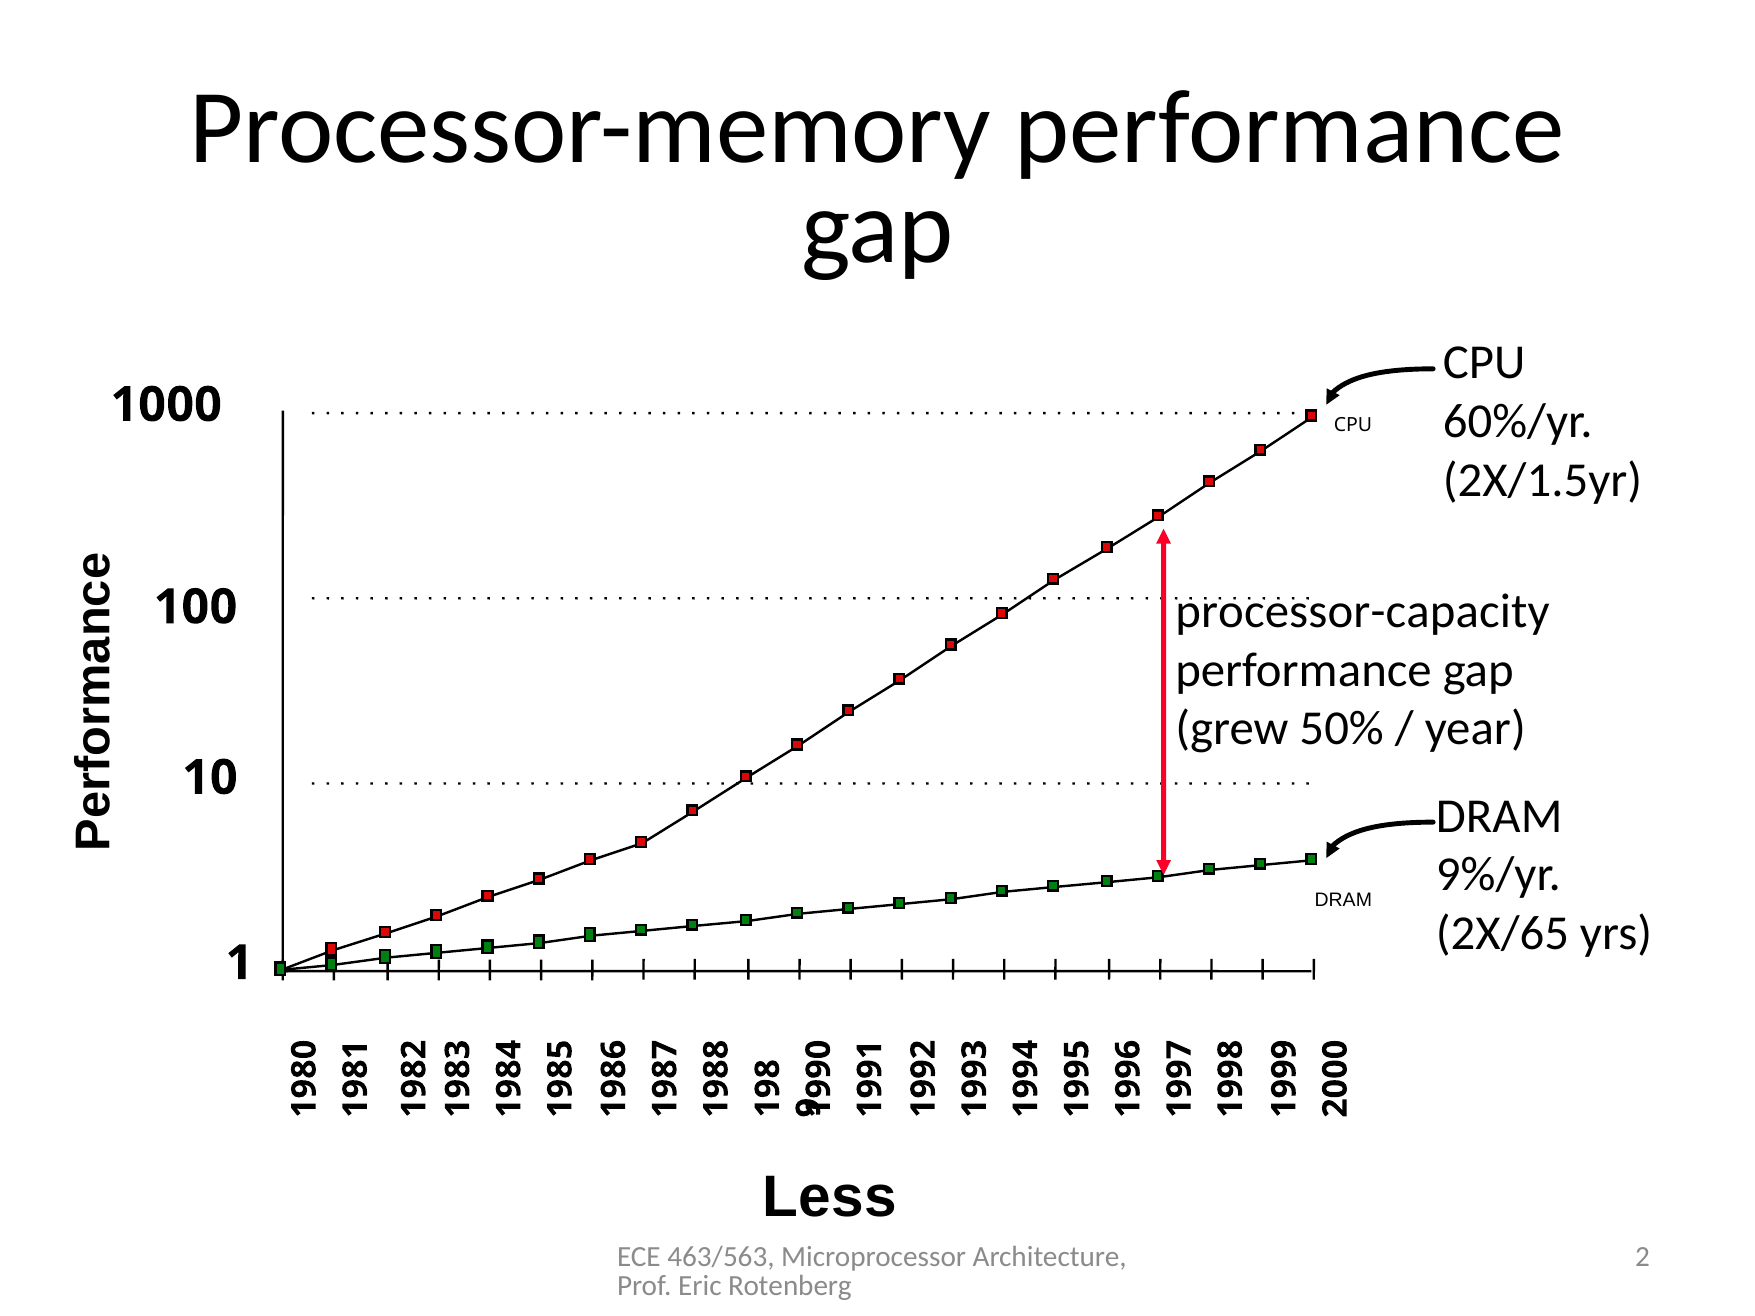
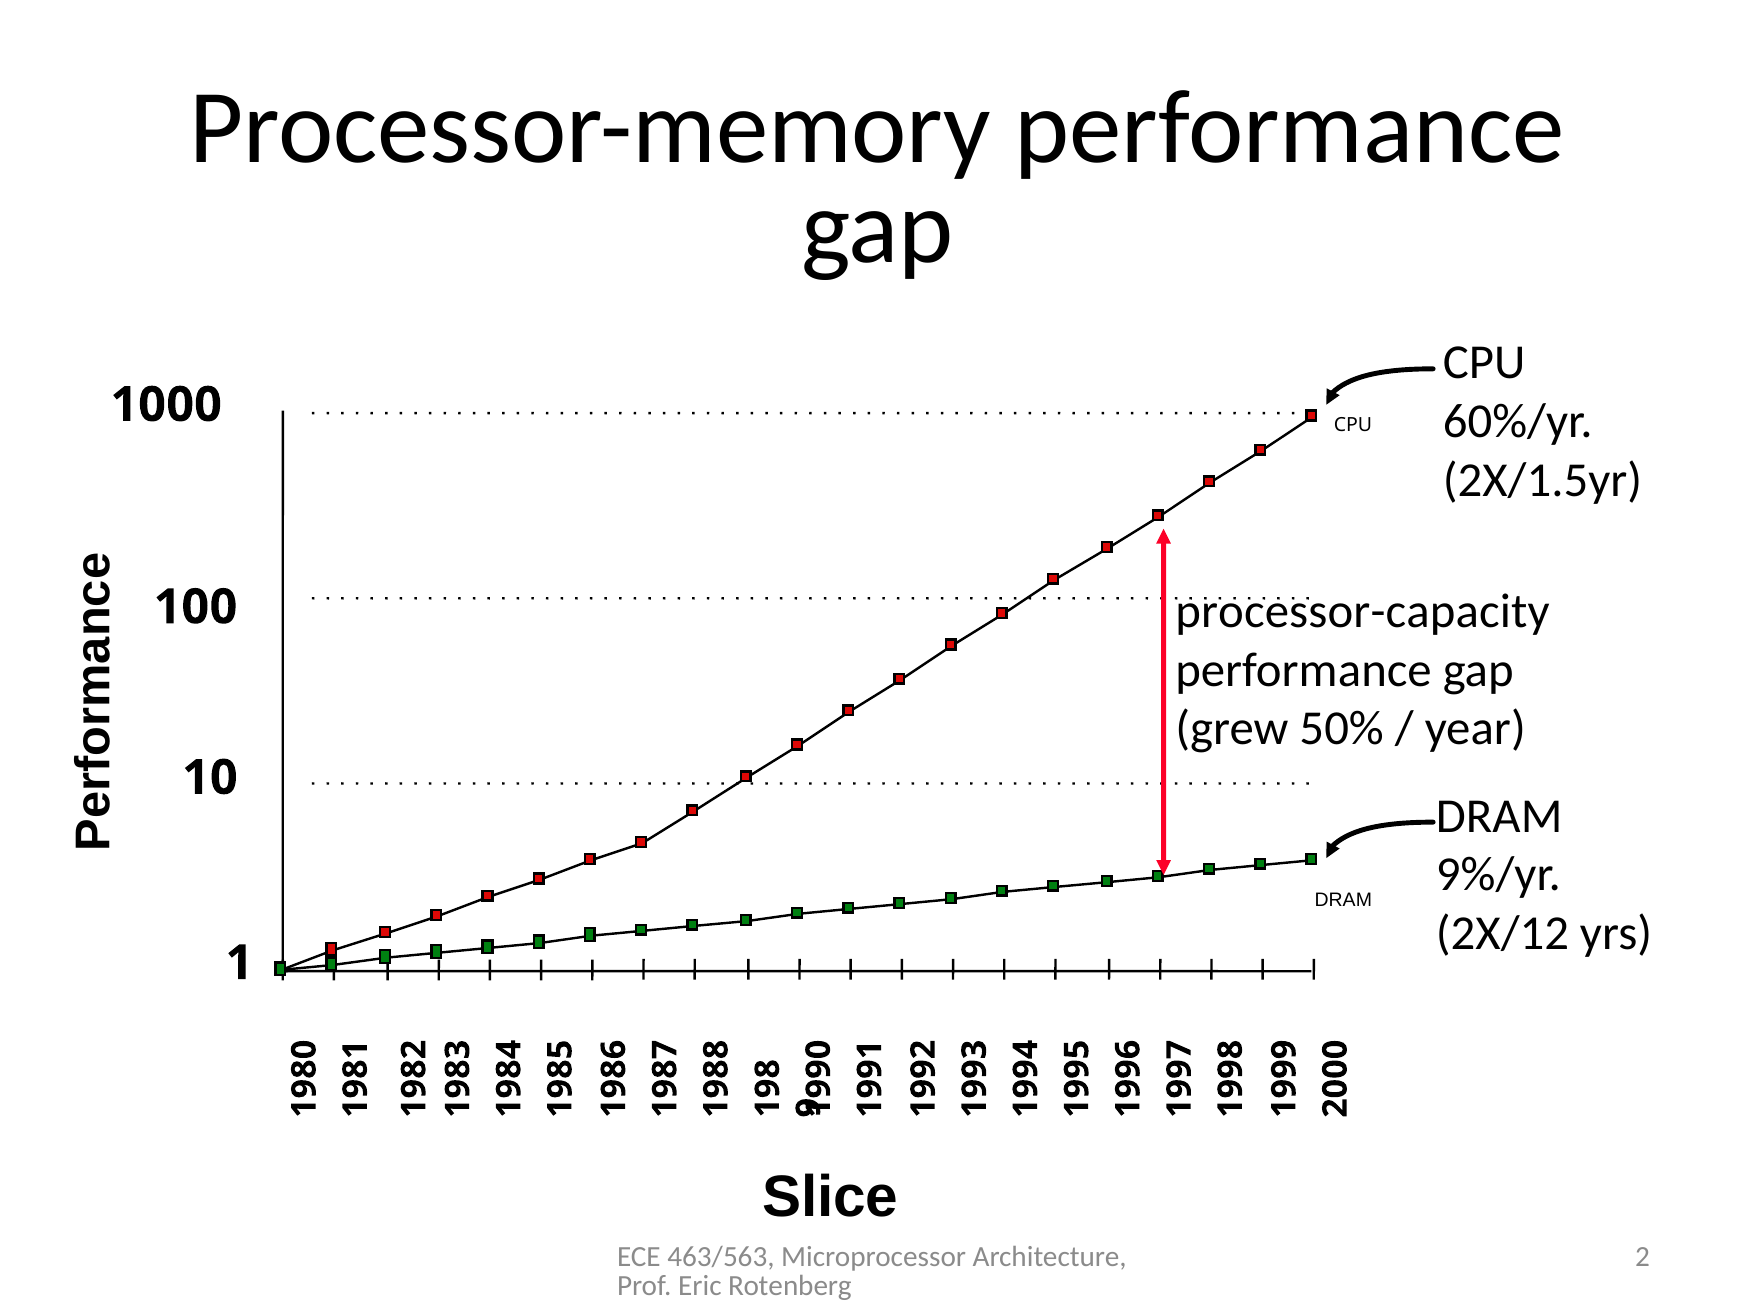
2X/65: 2X/65 -> 2X/12
Less: Less -> Slice
